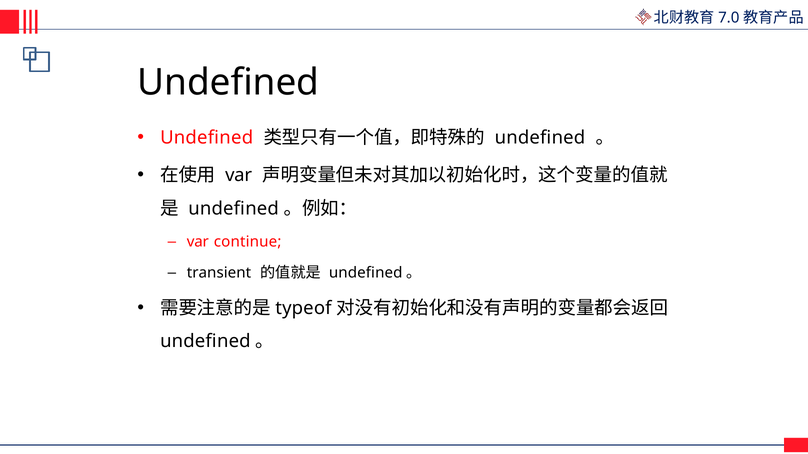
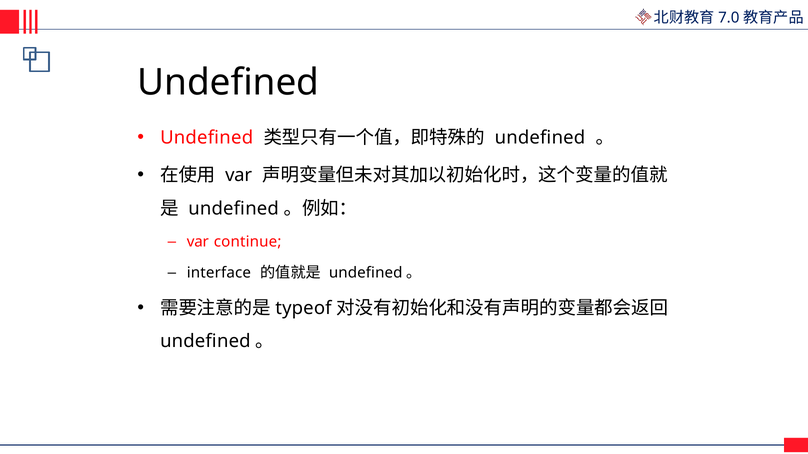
transient: transient -> interface
